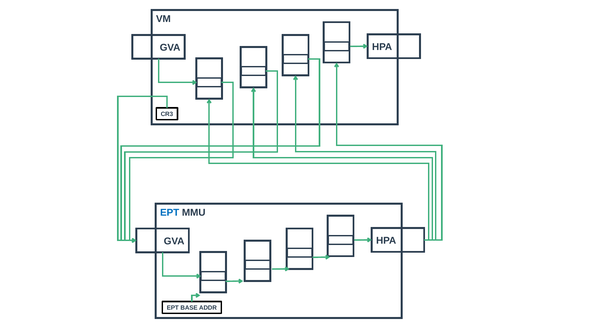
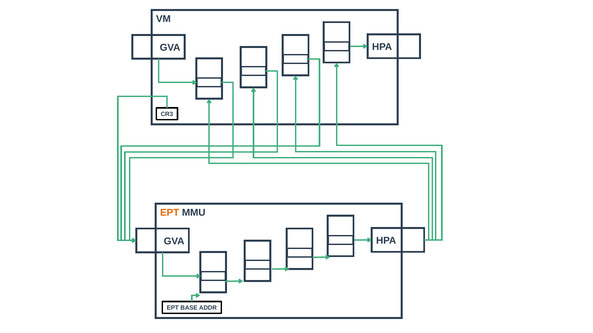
EPT at (170, 213) colour: blue -> orange
